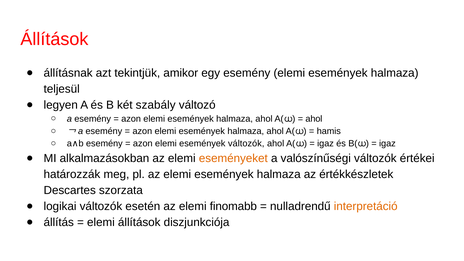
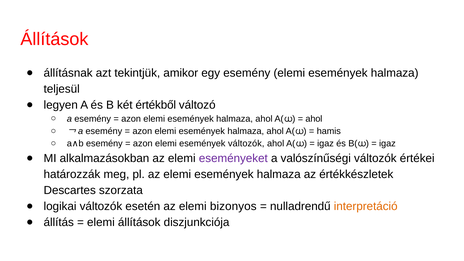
szabály: szabály -> értékből
eseményeket colour: orange -> purple
finomabb: finomabb -> bizonyos
